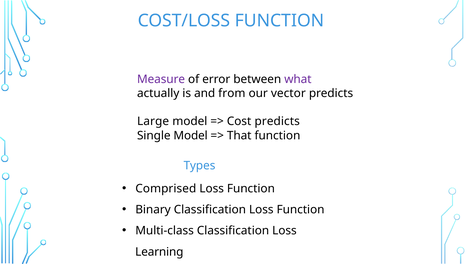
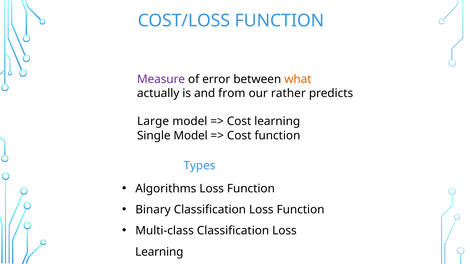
what colour: purple -> orange
vector: vector -> rather
Cost predicts: predicts -> learning
That at (239, 136): That -> Cost
Comprised: Comprised -> Algorithms
